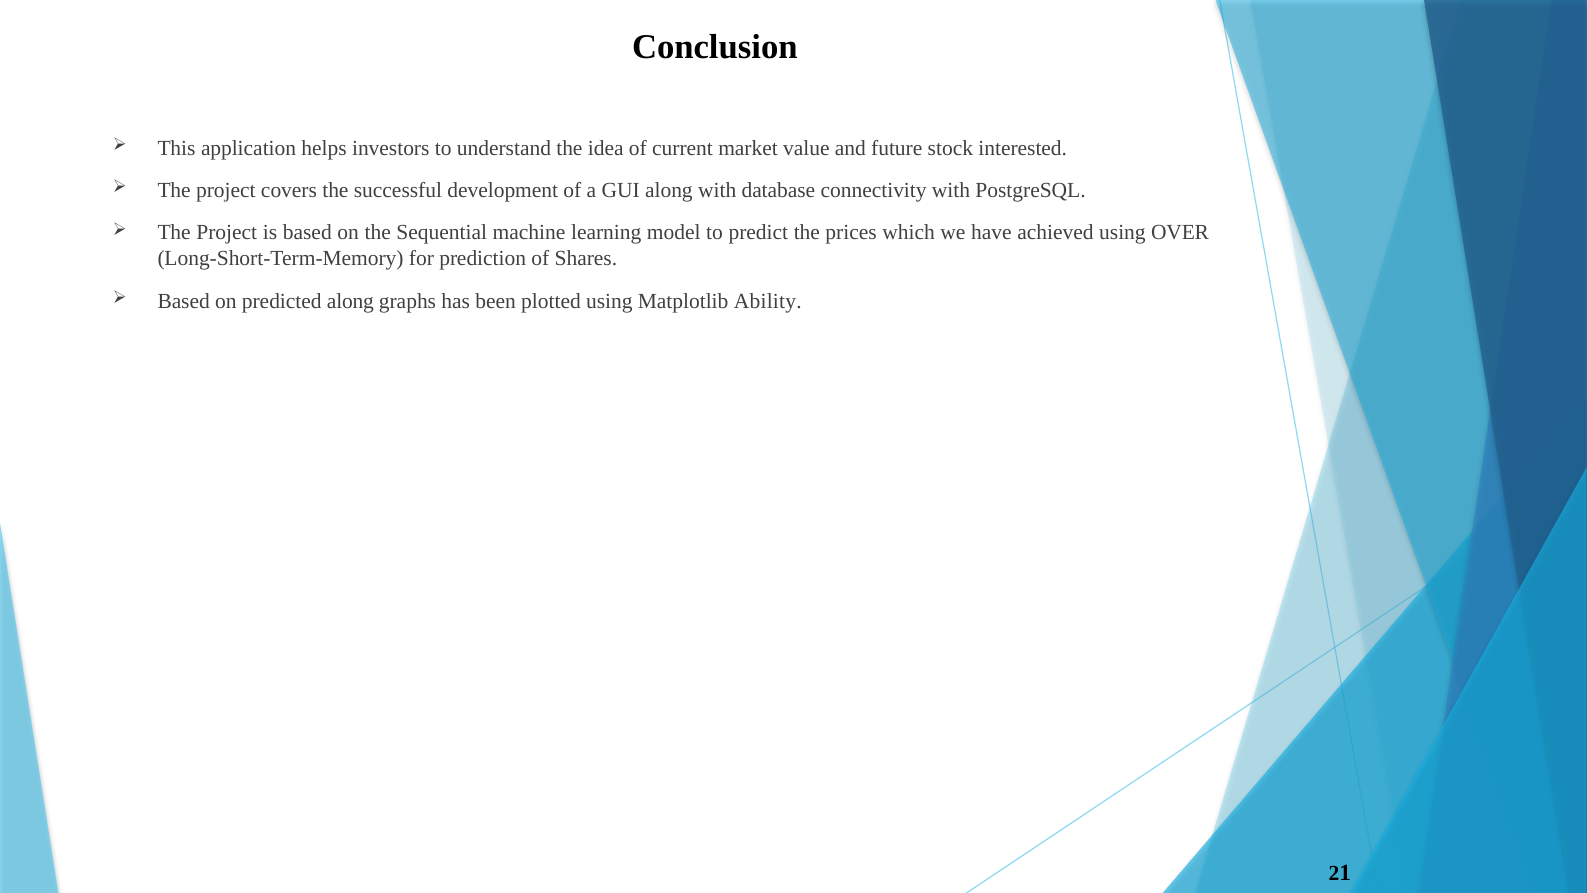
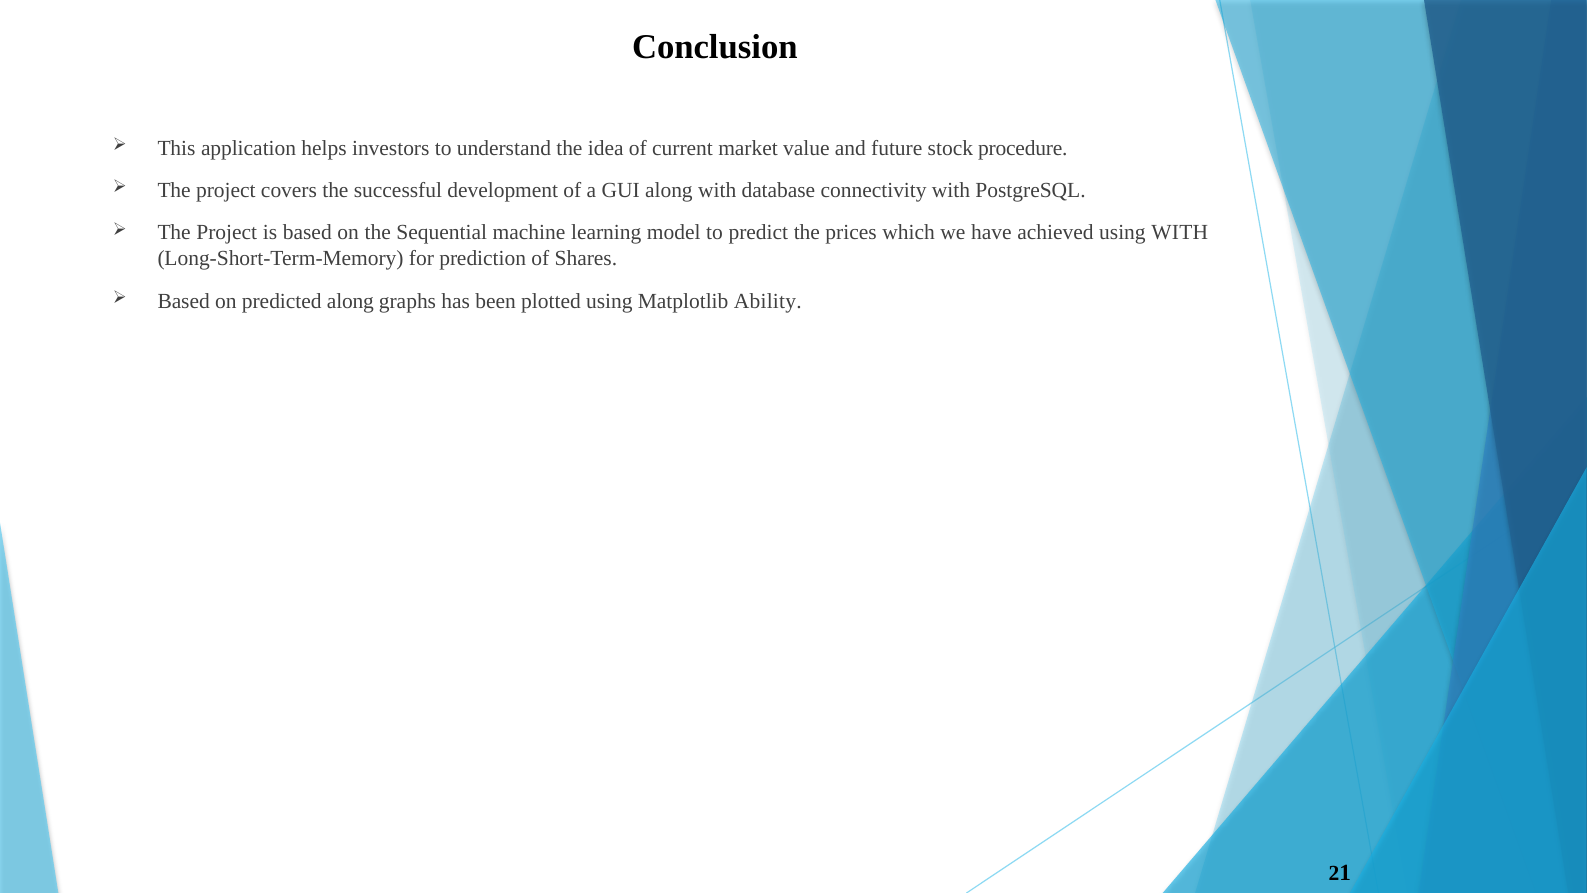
interested: interested -> procedure
using OVER: OVER -> WITH
